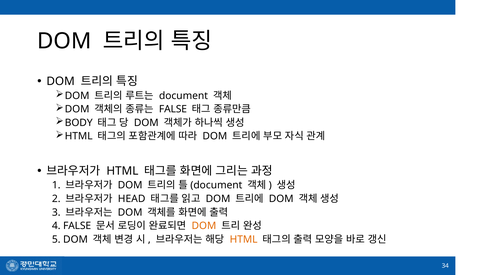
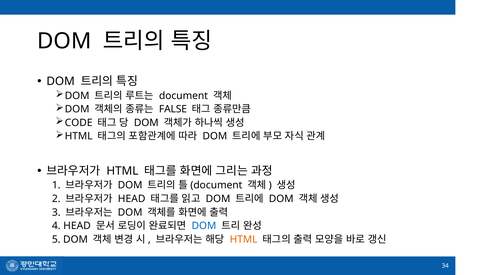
BODY: BODY -> CODE
4 FALSE: FALSE -> HEAD
DOM at (204, 226) colour: orange -> blue
